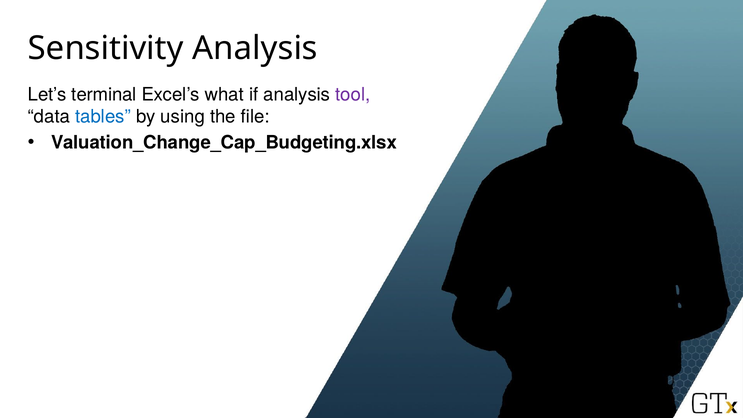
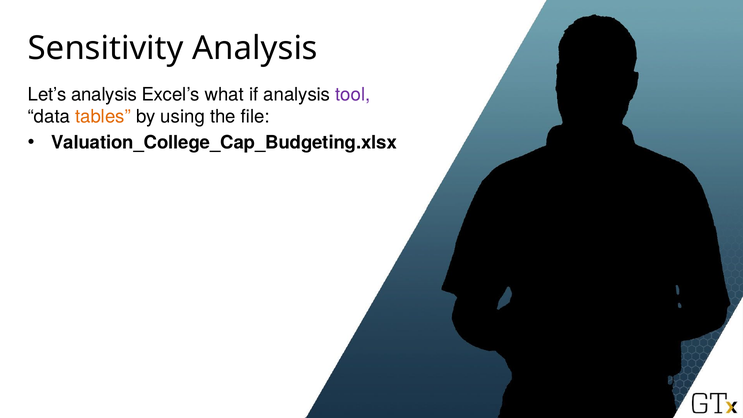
Let’s terminal: terminal -> analysis
tables colour: blue -> orange
Valuation_Change_Cap_Budgeting.xlsx: Valuation_Change_Cap_Budgeting.xlsx -> Valuation_College_Cap_Budgeting.xlsx
